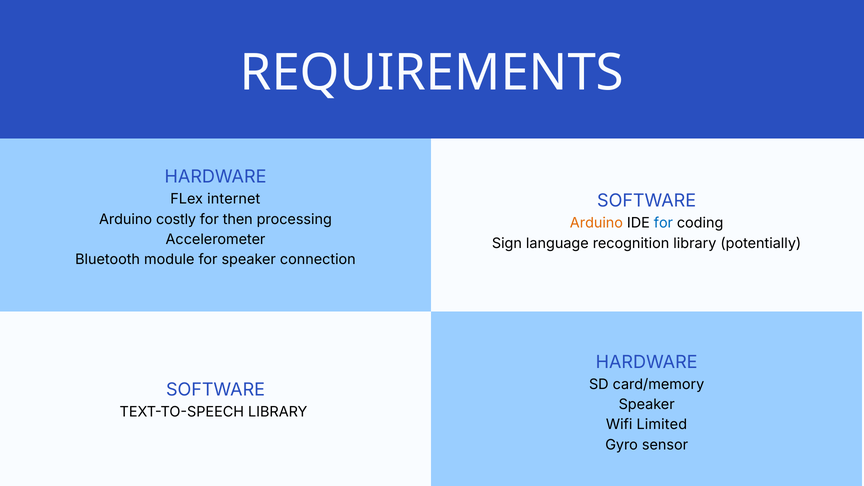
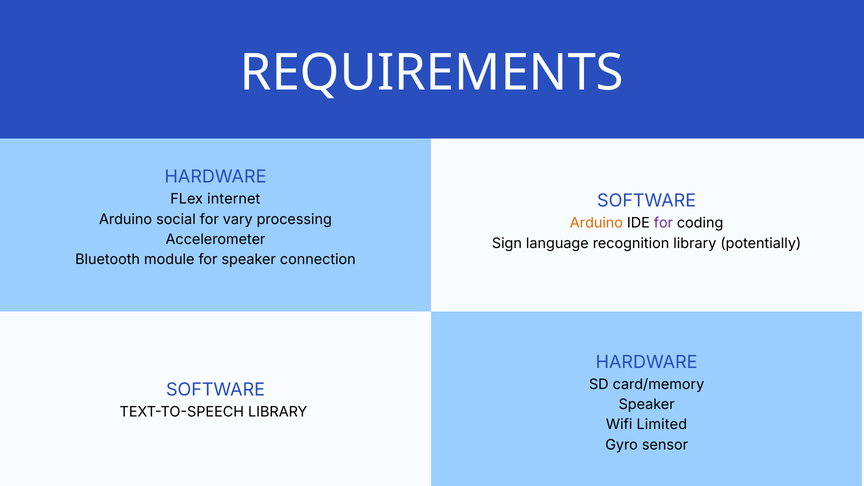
costly: costly -> social
then: then -> vary
for at (663, 223) colour: blue -> purple
